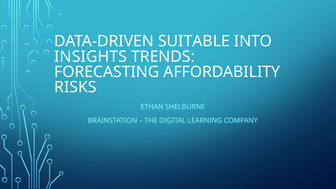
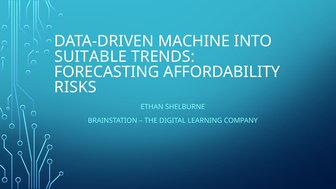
SUITABLE: SUITABLE -> MACHINE
INSIGHTS: INSIGHTS -> SUITABLE
